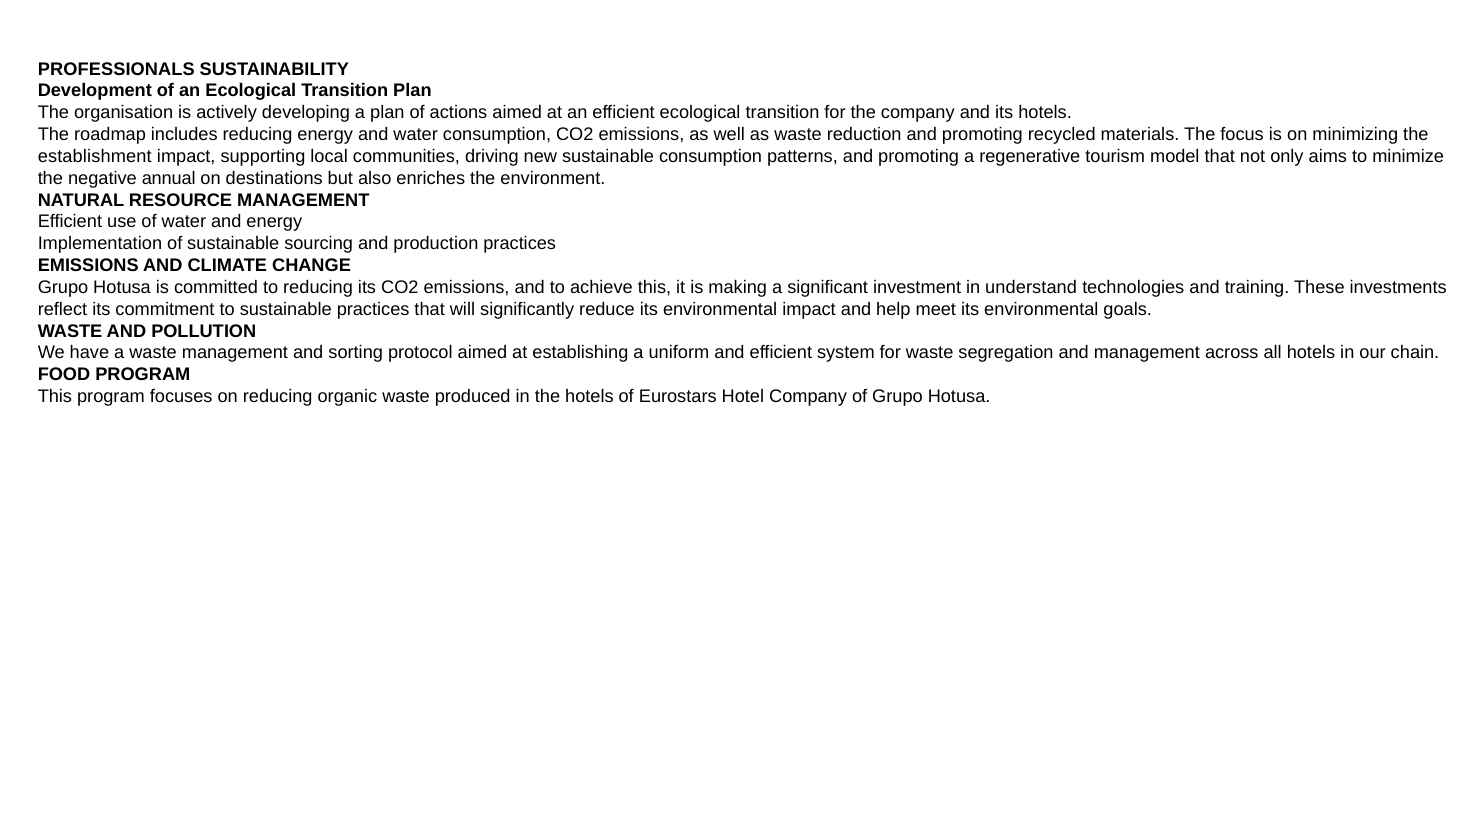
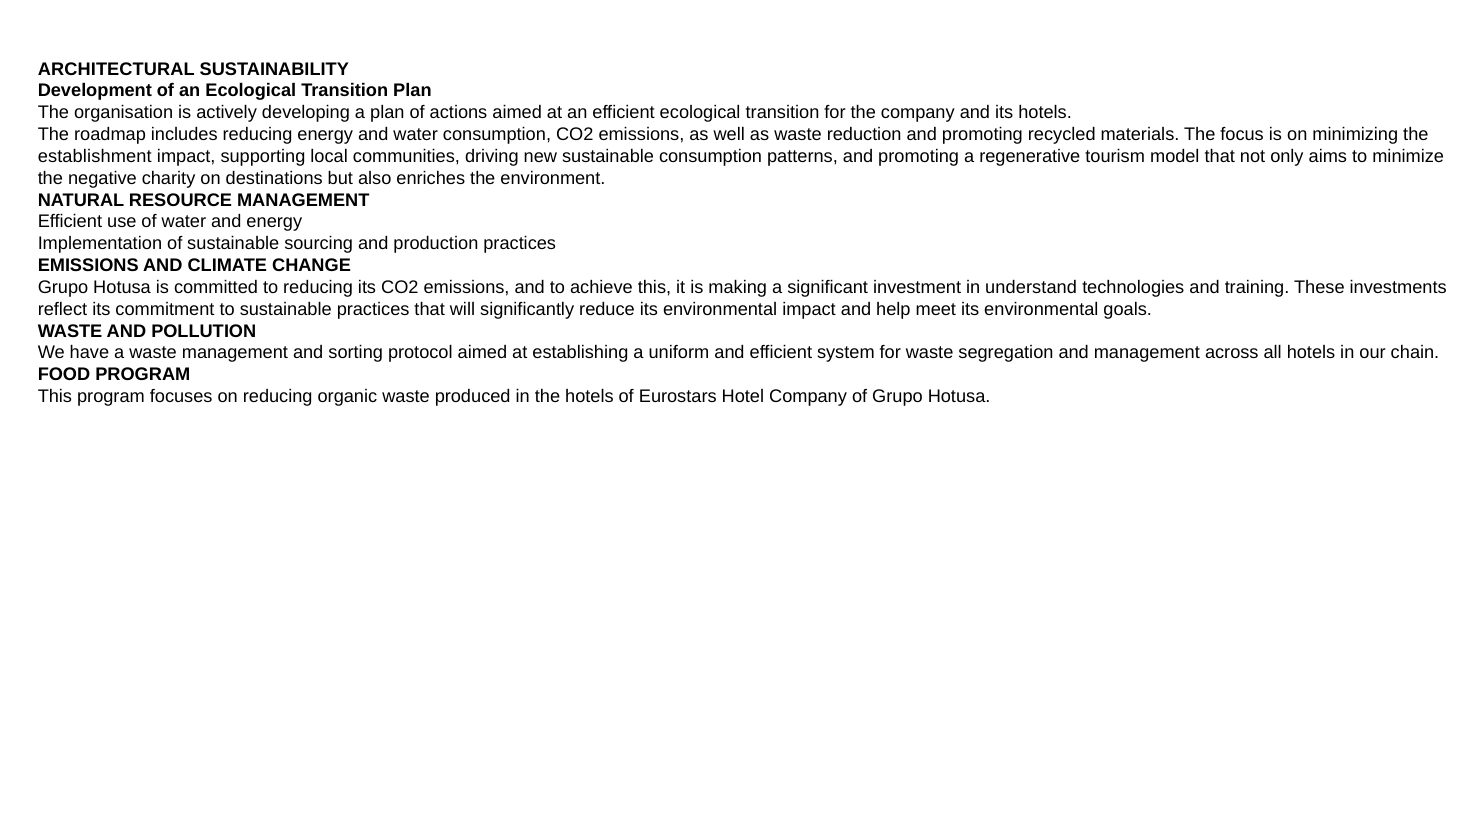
PROFESSIONALS: PROFESSIONALS -> ARCHITECTURAL
annual: annual -> charity
